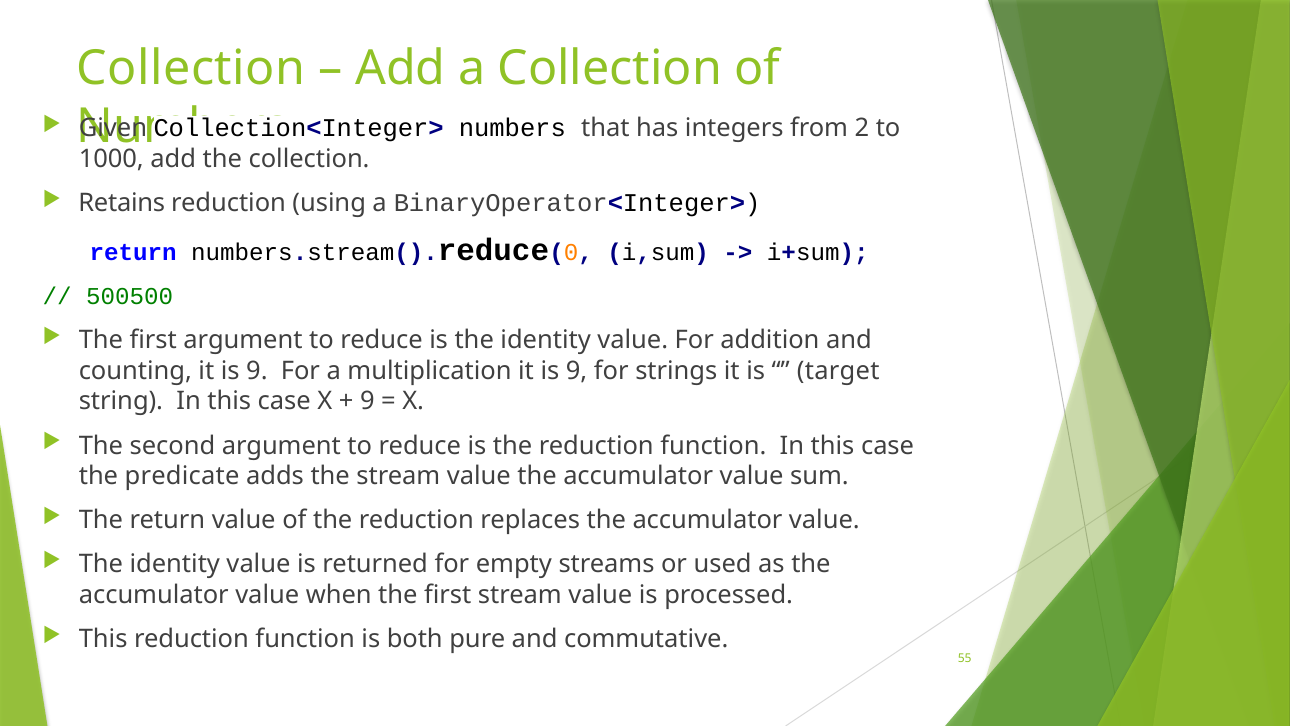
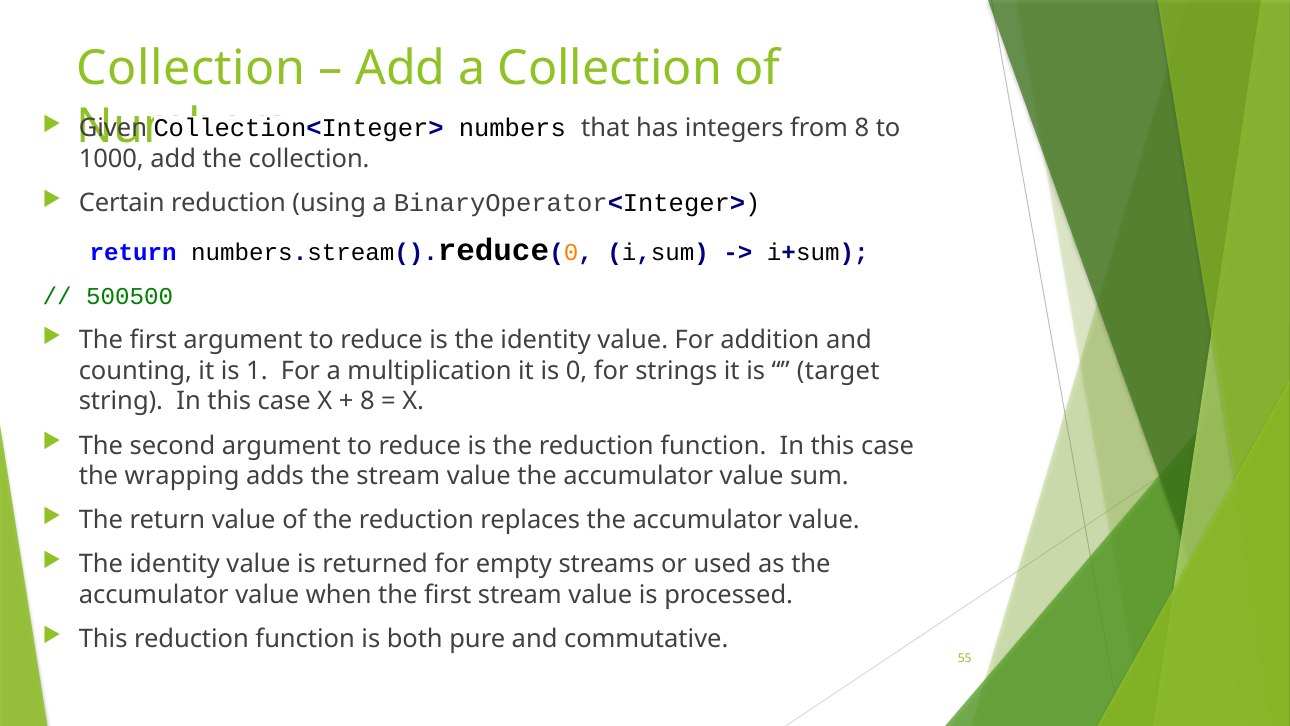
from 2: 2 -> 8
Retains: Retains -> Certain
counting it is 9: 9 -> 1
multiplication it is 9: 9 -> 0
9 at (367, 401): 9 -> 8
predicate: predicate -> wrapping
